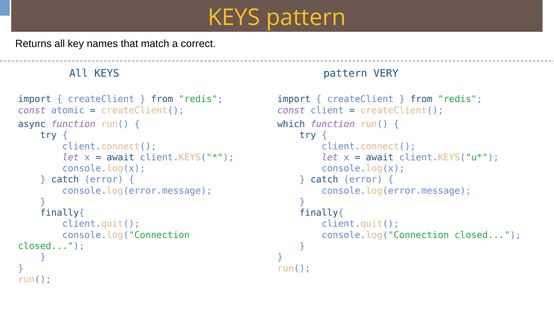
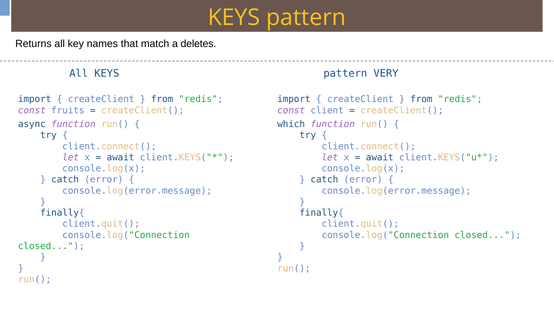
correct: correct -> deletes
atomic: atomic -> fruits
